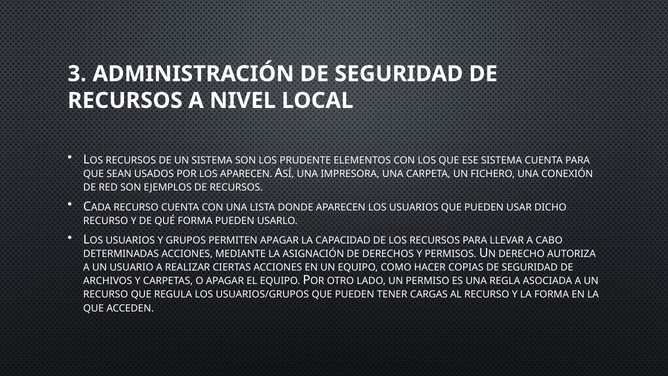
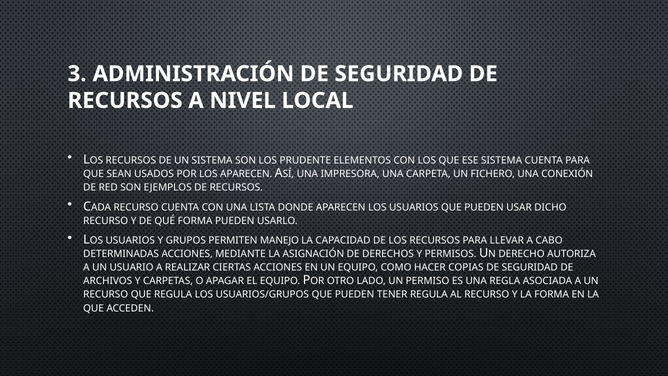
PERMITEN APAGAR: APAGAR -> MANEJO
TENER CARGAS: CARGAS -> REGULA
